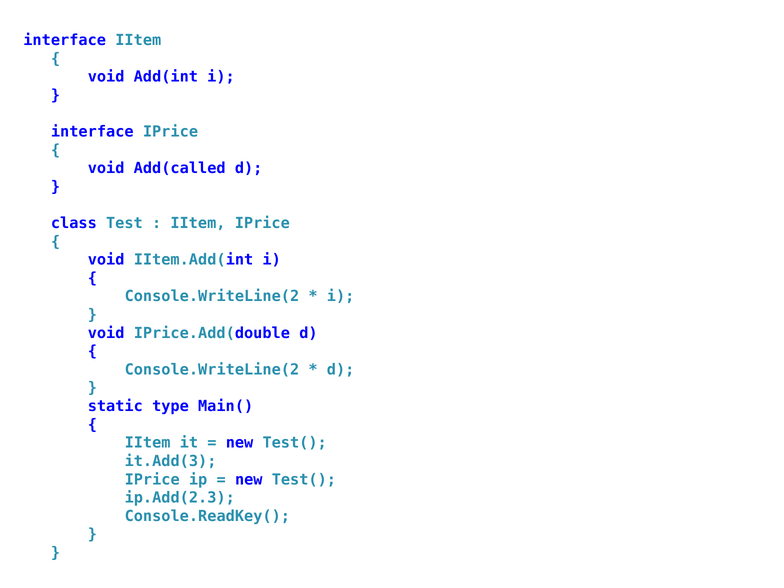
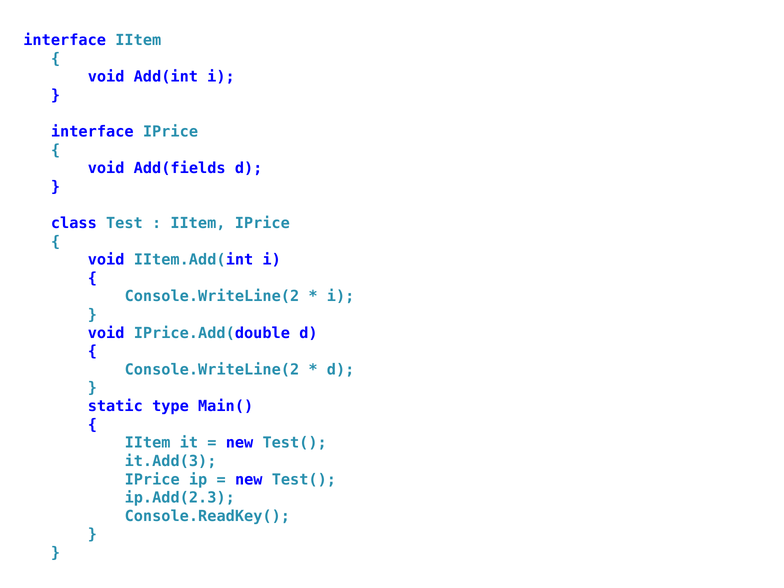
Add(called: Add(called -> Add(fields
